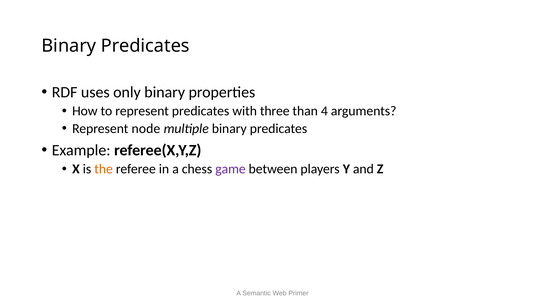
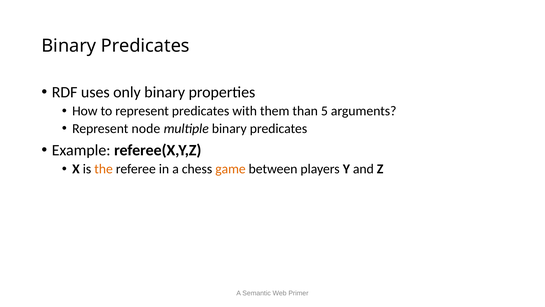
three: three -> them
4: 4 -> 5
game colour: purple -> orange
